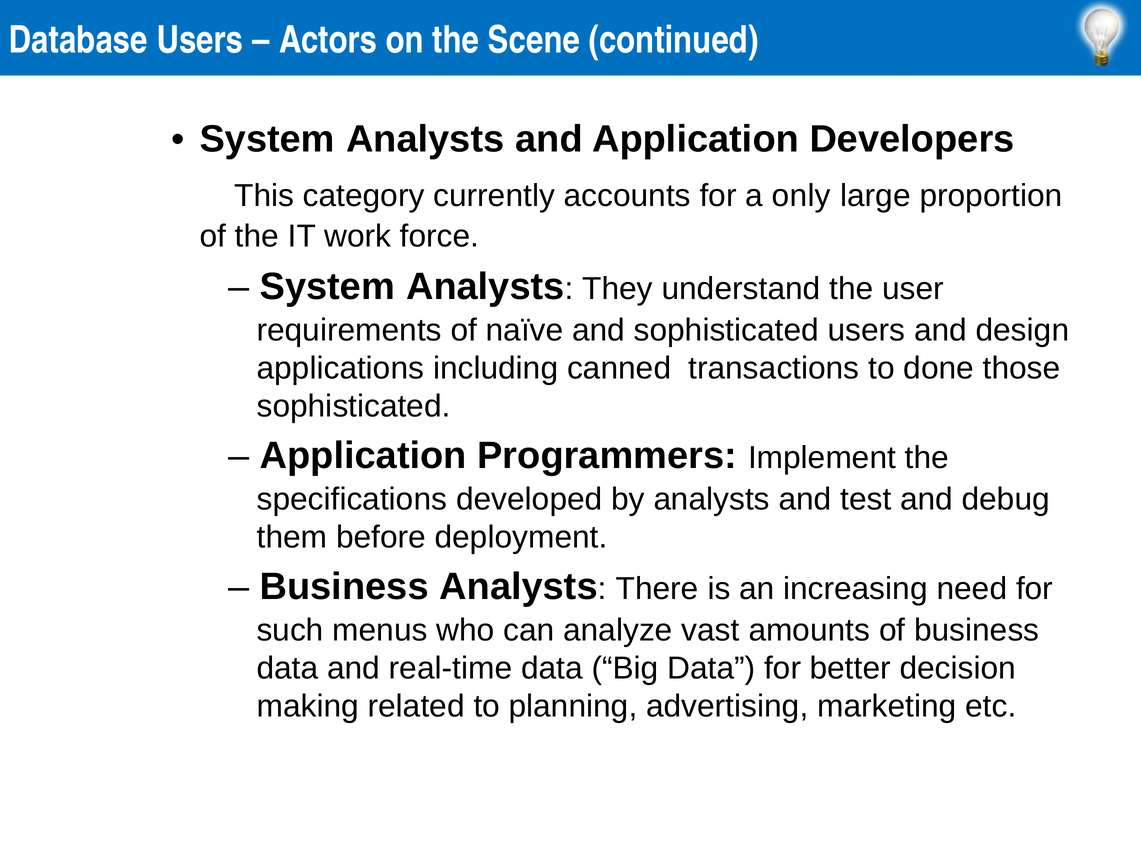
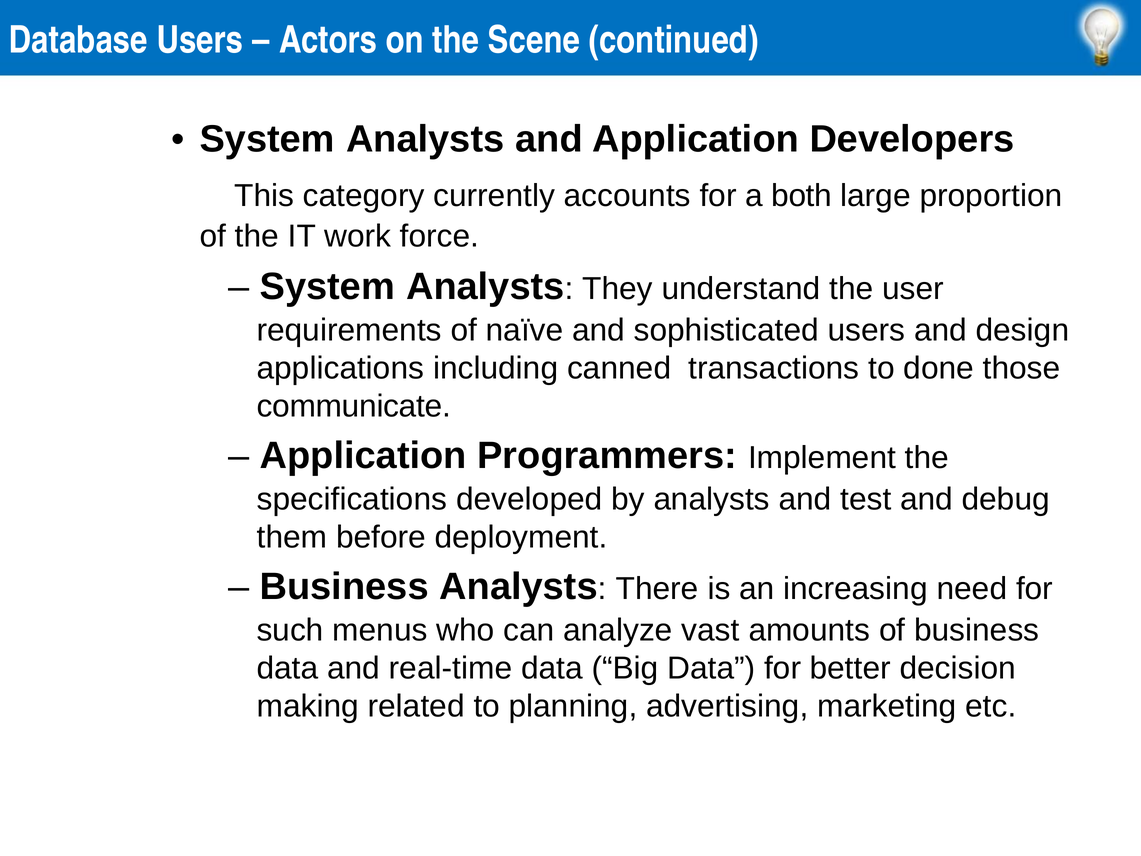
only: only -> both
sophisticated at (354, 406): sophisticated -> communicate
